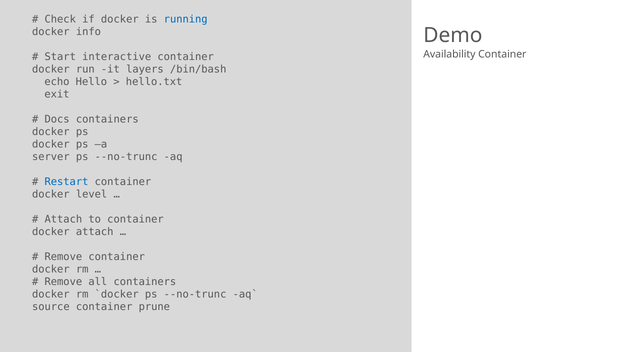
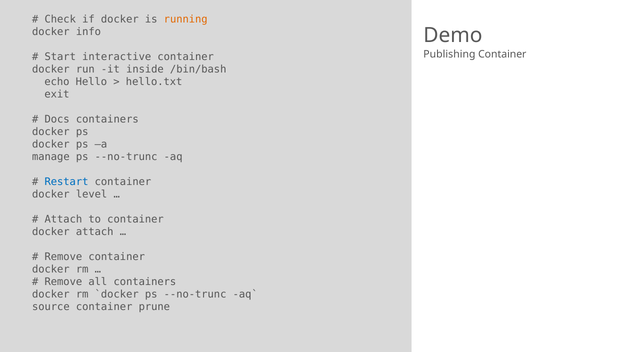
running colour: blue -> orange
Availability: Availability -> Publishing
layers: layers -> inside
server: server -> manage
